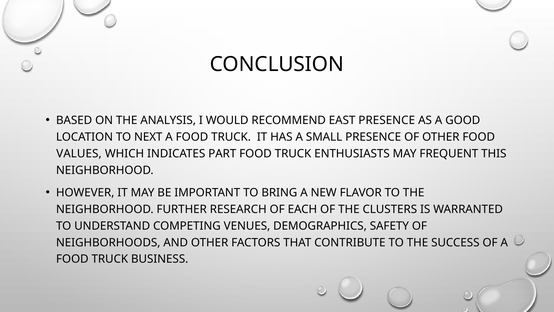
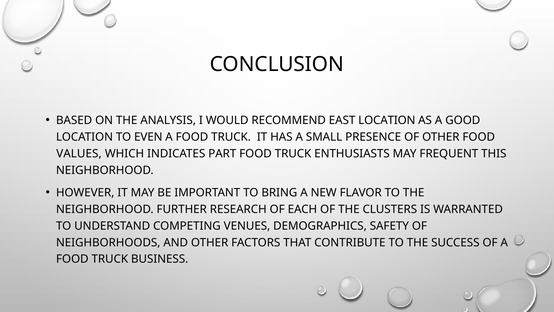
EAST PRESENCE: PRESENCE -> LOCATION
NEXT: NEXT -> EVEN
